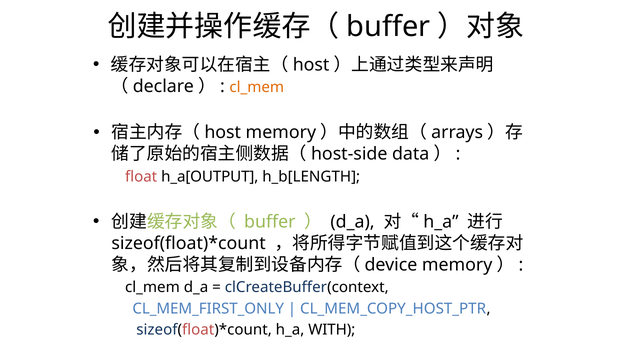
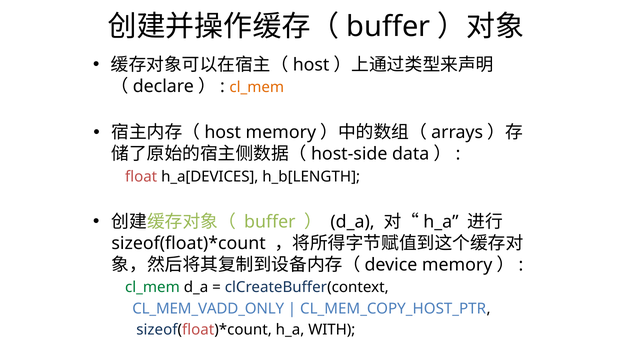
h_a[OUTPUT: h_a[OUTPUT -> h_a[DEVICES
cl_mem at (152, 288) colour: black -> green
CL_MEM_FIRST_ONLY: CL_MEM_FIRST_ONLY -> CL_MEM_VADD_ONLY
